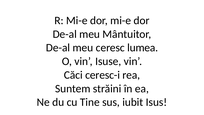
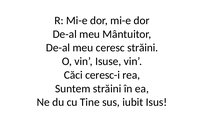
ceresc lumea: lumea -> străini
